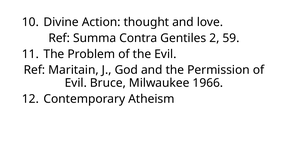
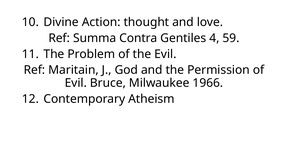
2: 2 -> 4
